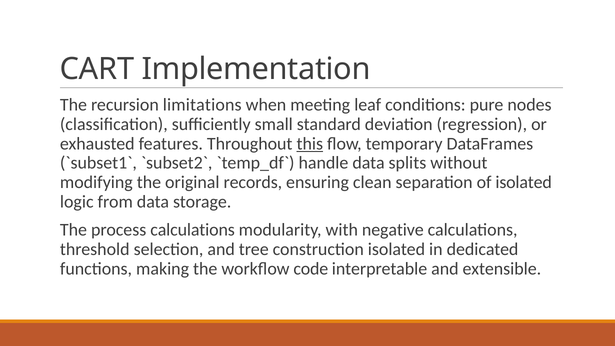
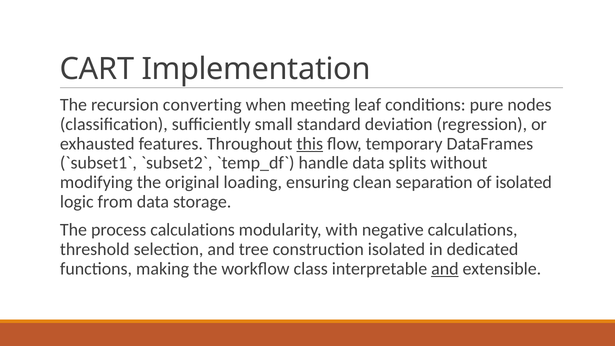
limitations: limitations -> converting
records: records -> loading
code: code -> class
and at (445, 269) underline: none -> present
